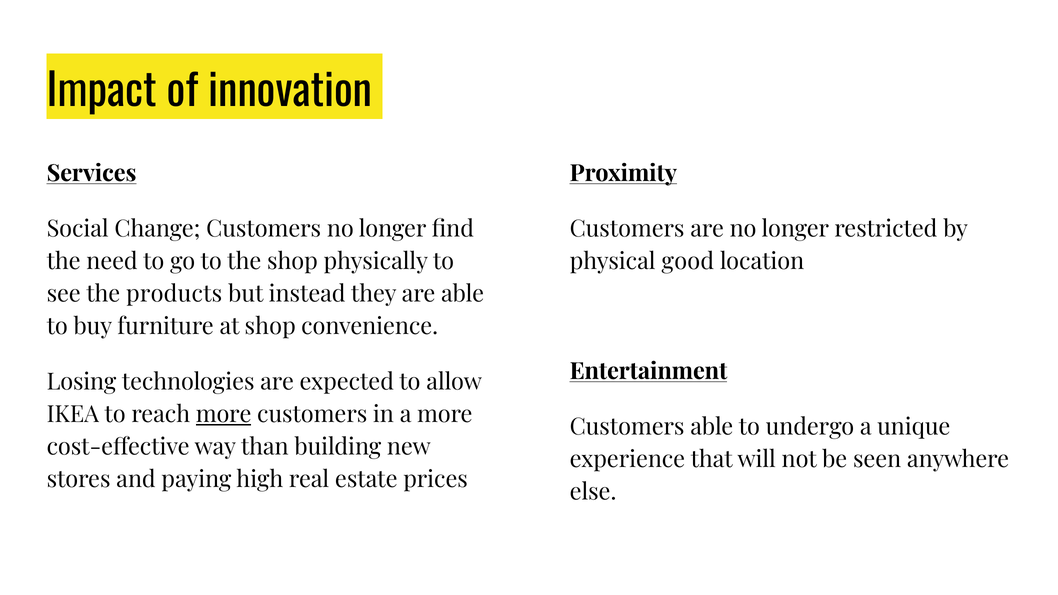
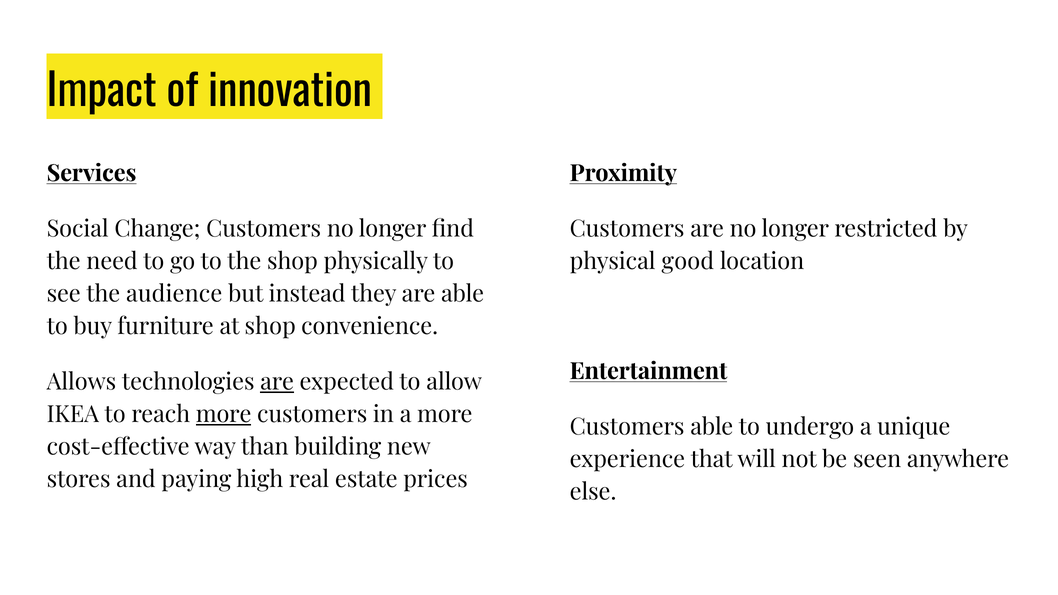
products: products -> audience
Losing: Losing -> Allows
are at (277, 382) underline: none -> present
